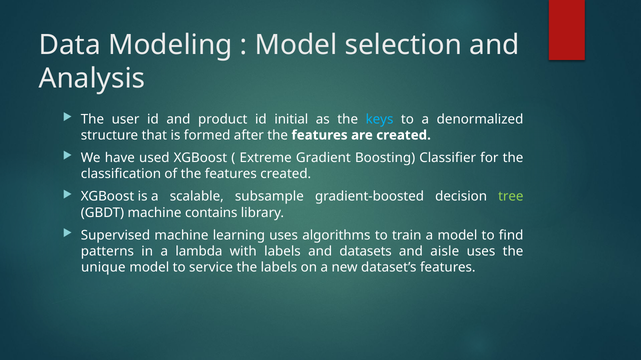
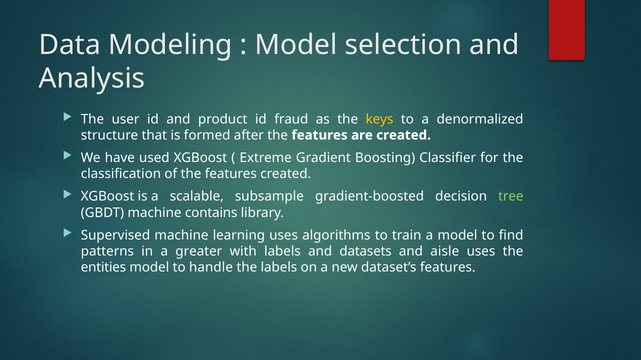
initial: initial -> fraud
keys colour: light blue -> yellow
lambda: lambda -> greater
unique: unique -> entities
service: service -> handle
